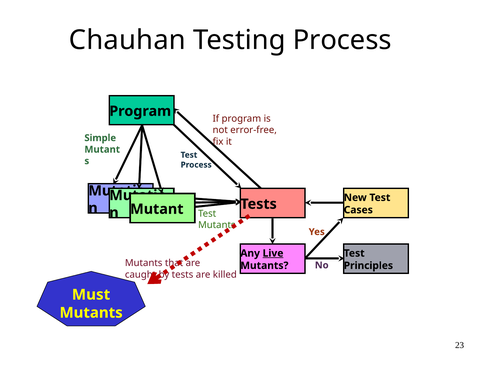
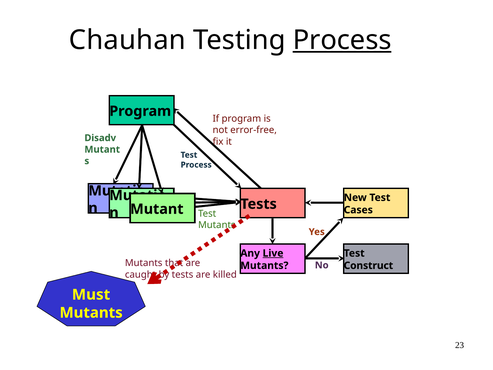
Process at (342, 40) underline: none -> present
Simple: Simple -> Disadv
Principles: Principles -> Construct
